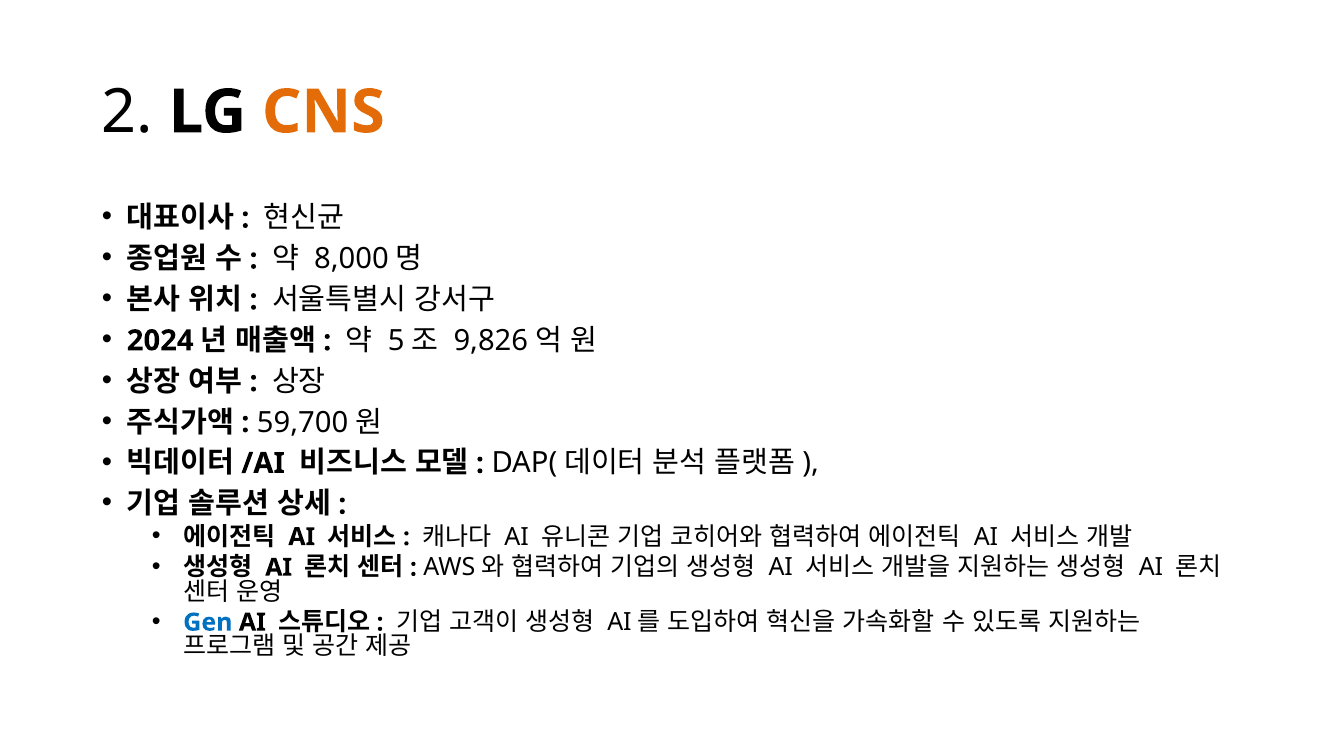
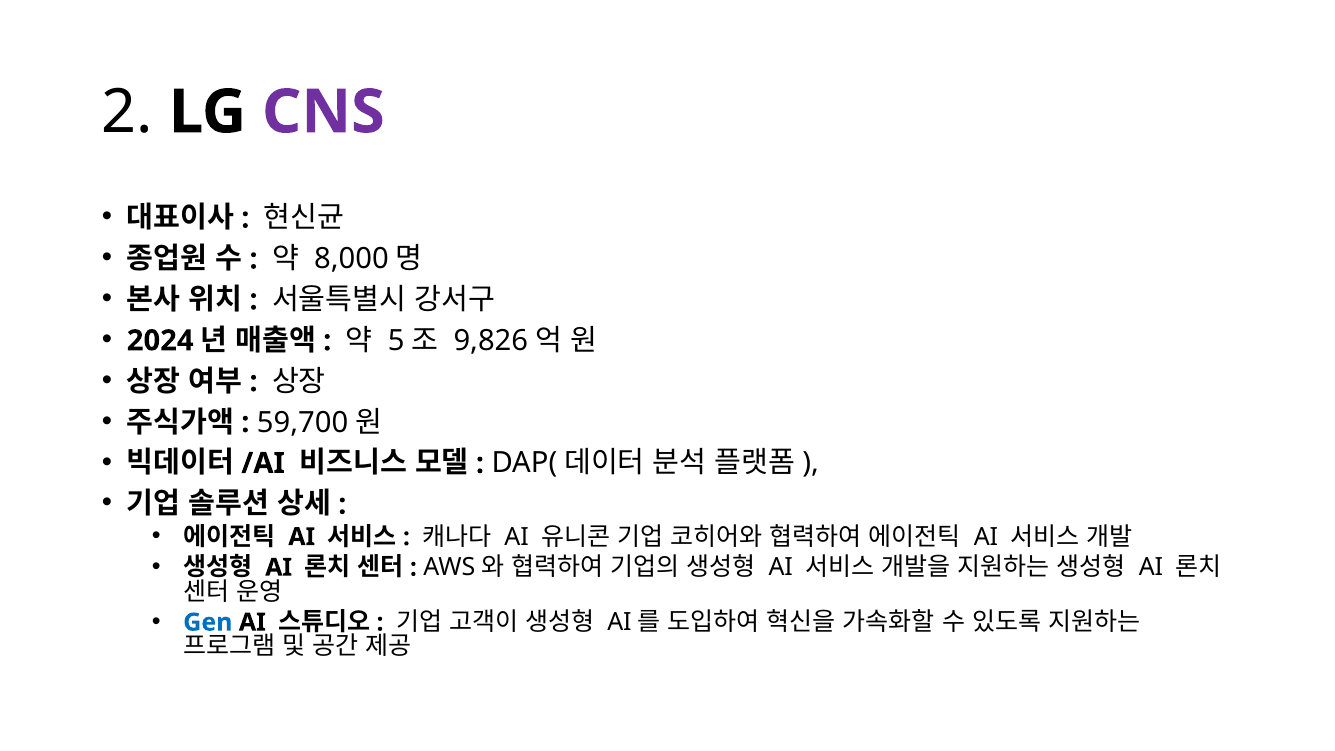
CNS colour: orange -> purple
